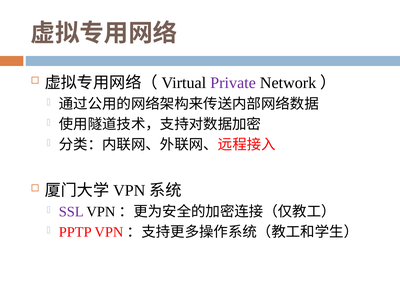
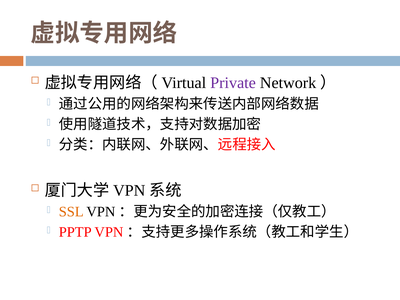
SSL colour: purple -> orange
